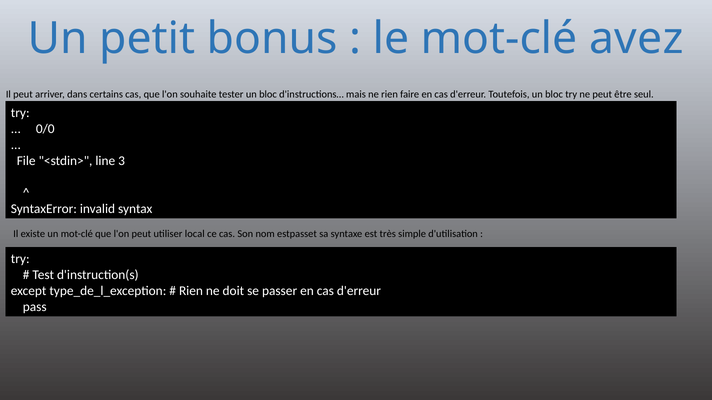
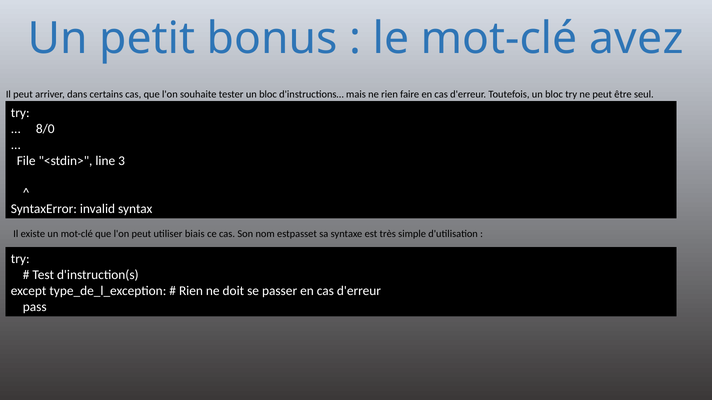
0/0: 0/0 -> 8/0
local: local -> biais
